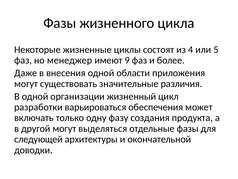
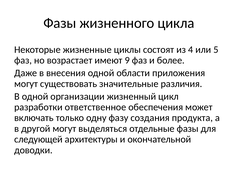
менеджер: менеджер -> возрастает
варьироваться: варьироваться -> ответственное
